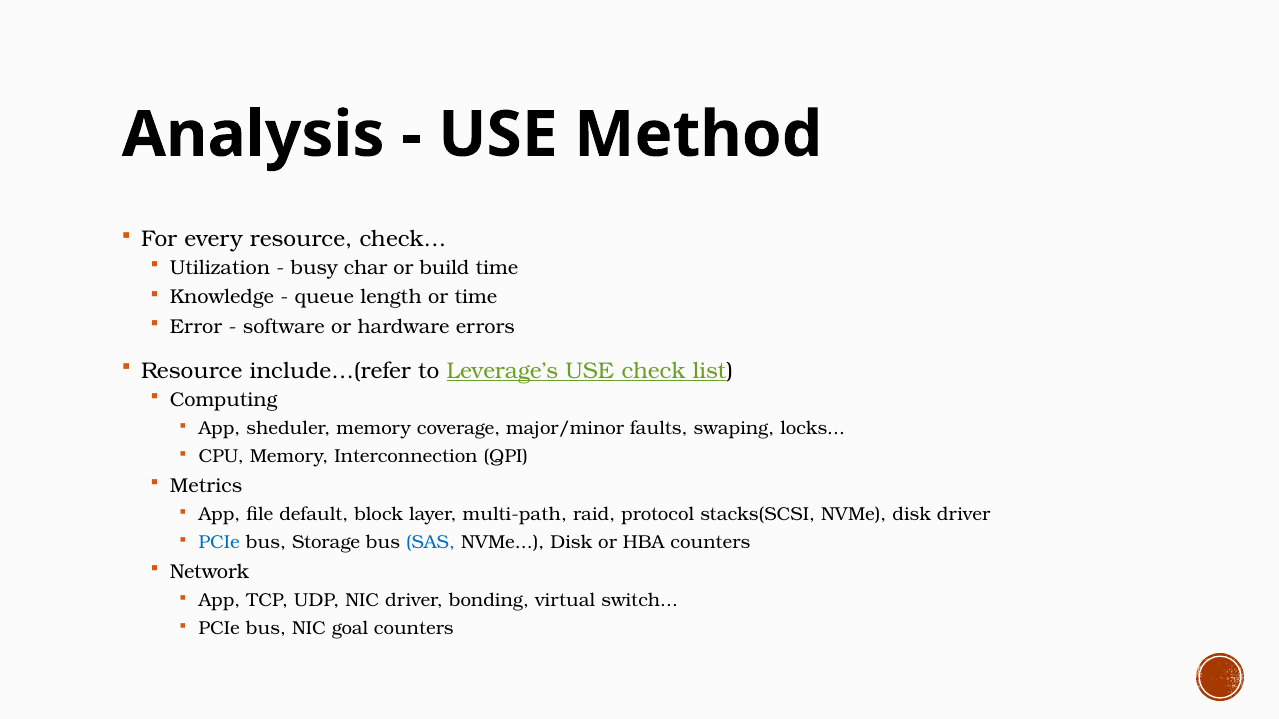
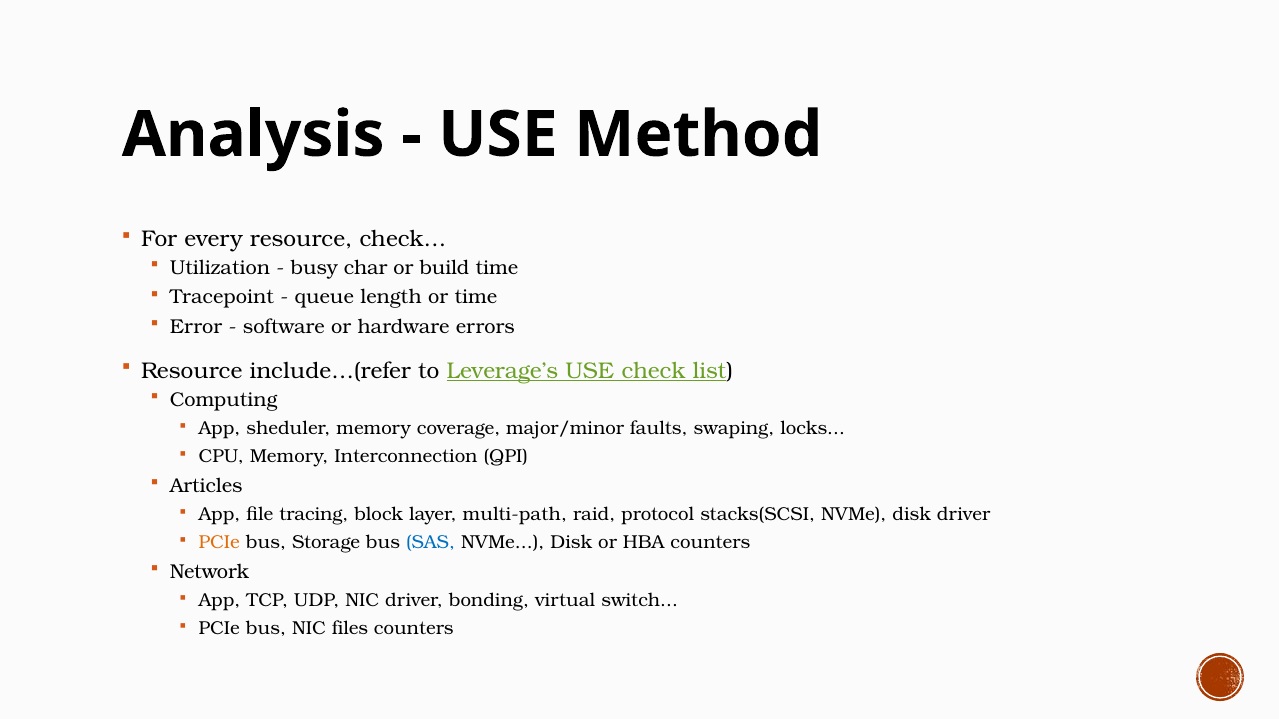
Knowledge: Knowledge -> Tracepoint
Metrics: Metrics -> Articles
default: default -> tracing
PCIe at (219, 543) colour: blue -> orange
goal: goal -> files
